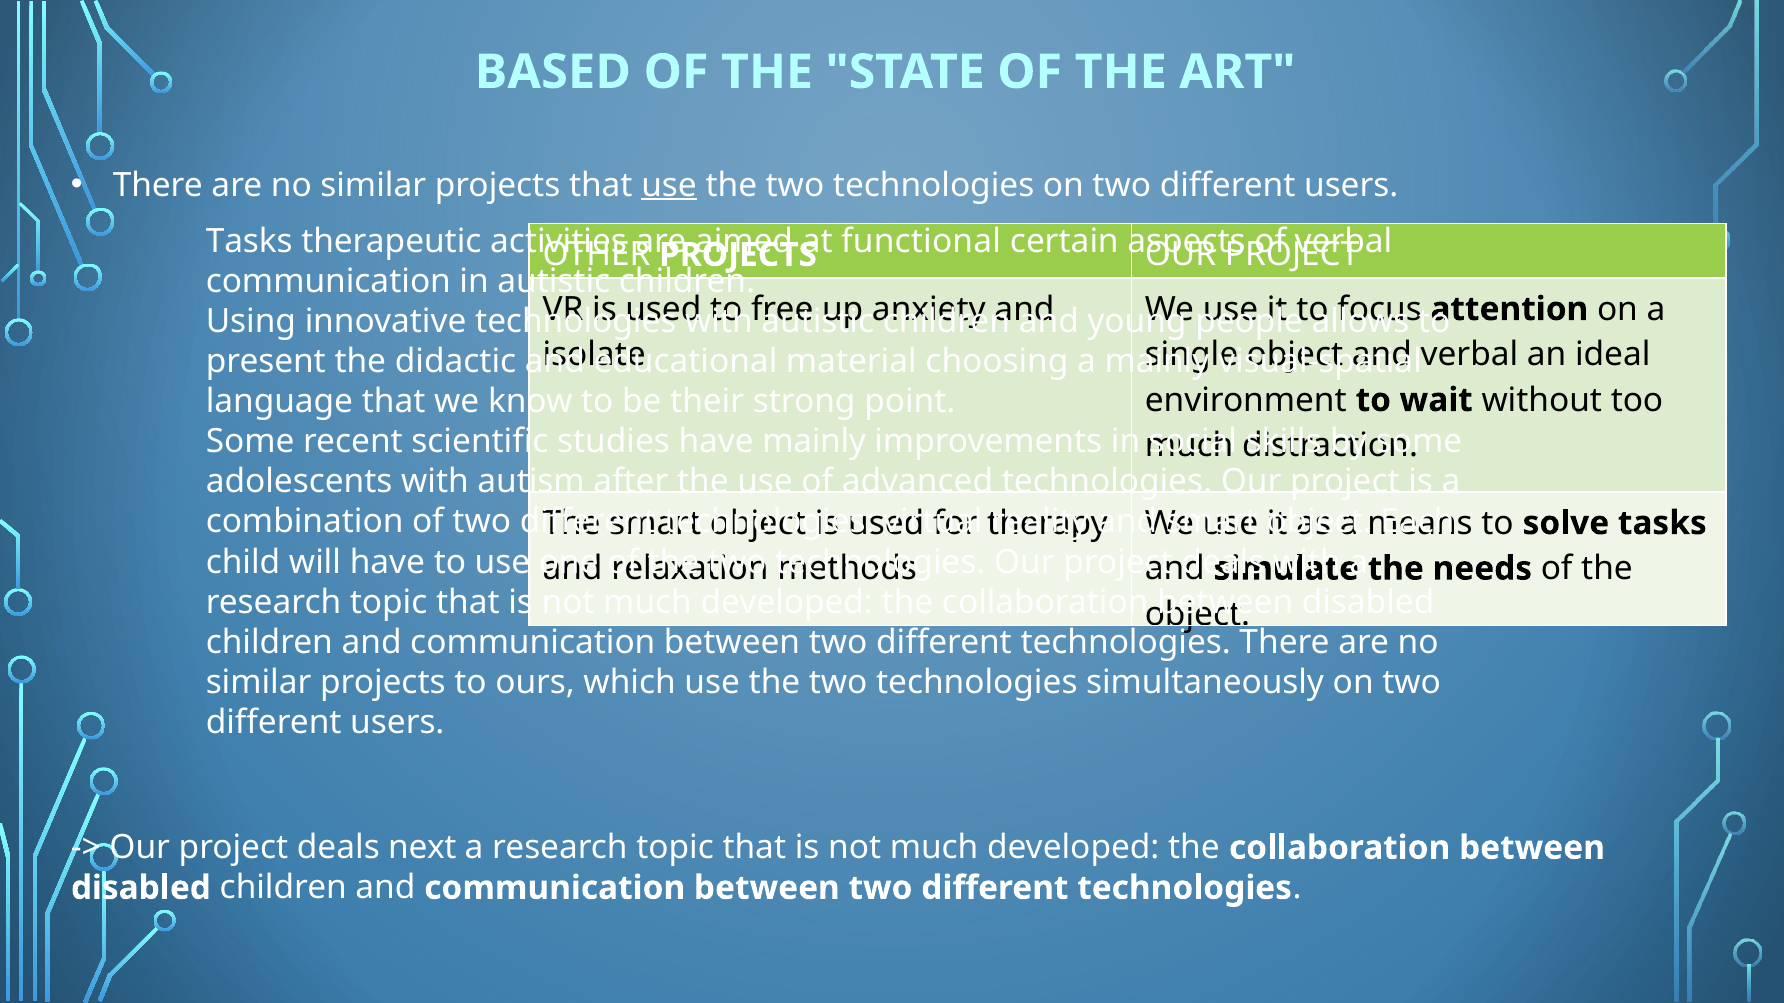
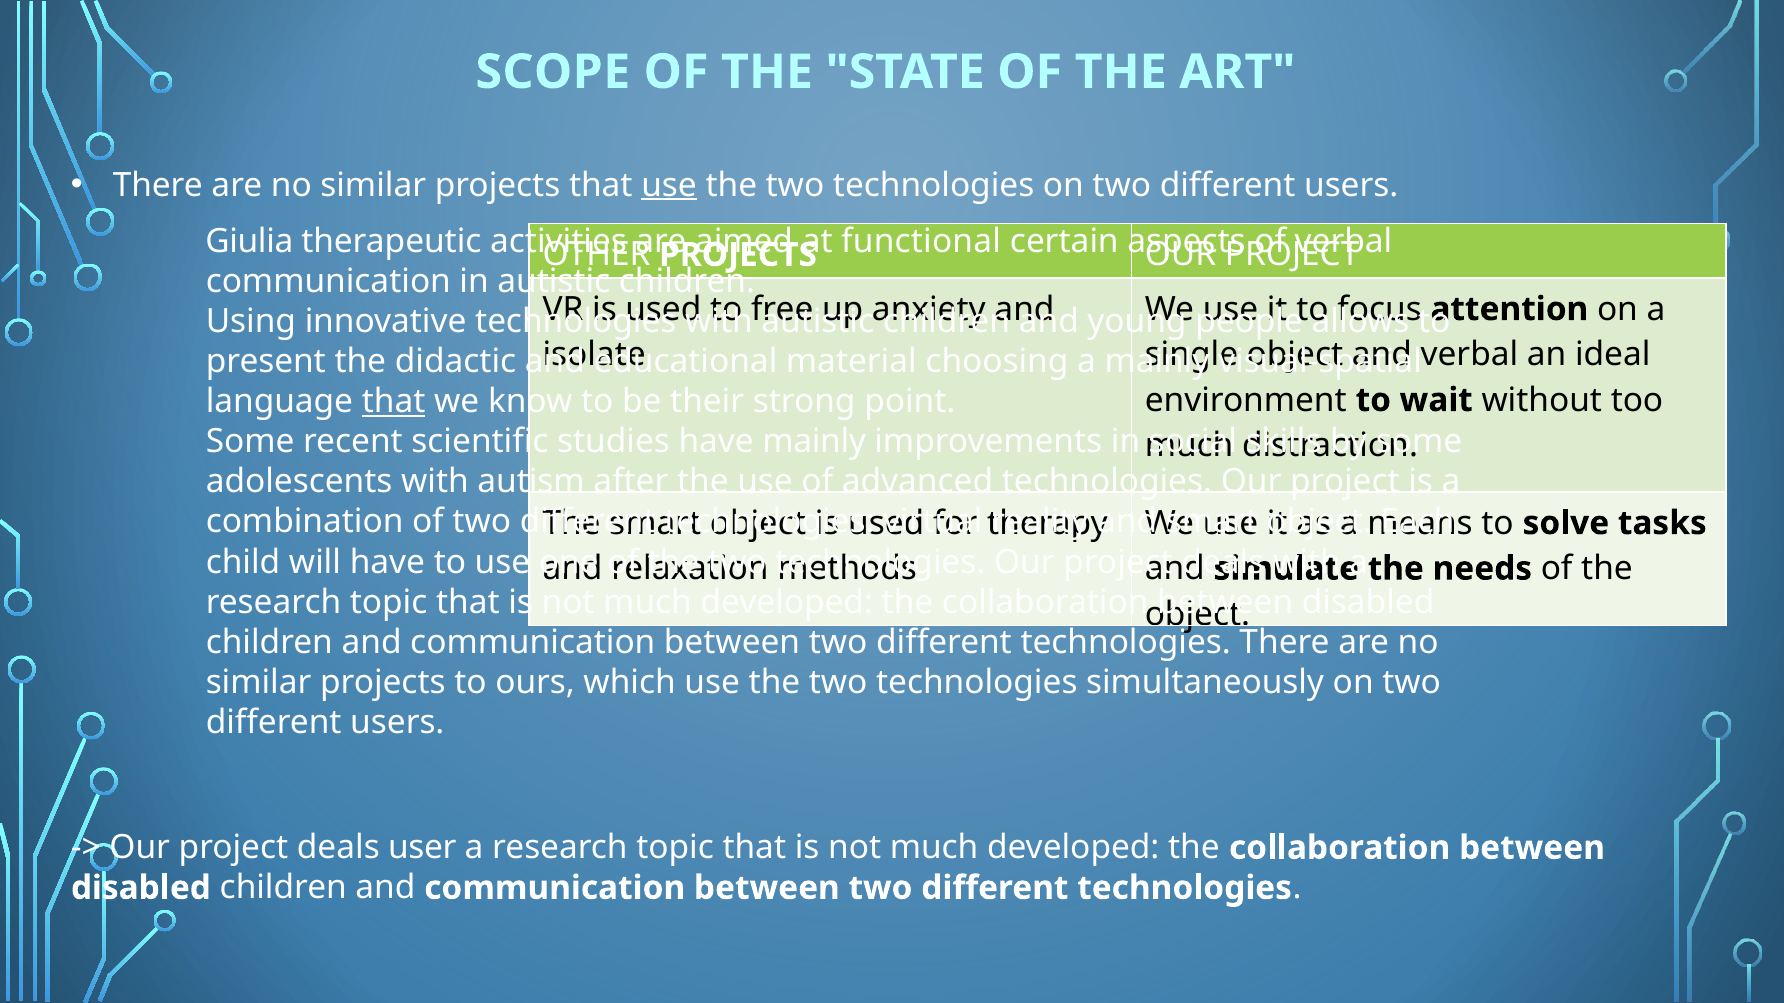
BASED: BASED -> SCOPE
Tasks at (249, 241): Tasks -> Giulia
that at (394, 402) underline: none -> present
next: next -> user
